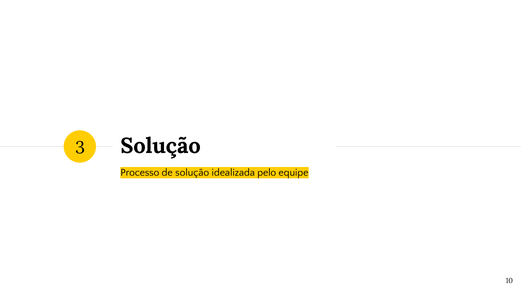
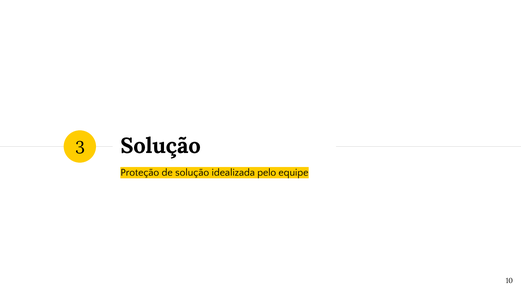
Processo: Processo -> Proteção
